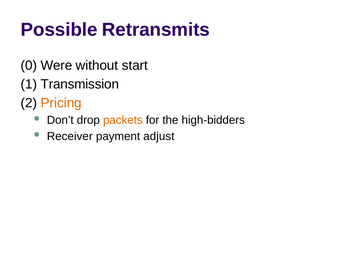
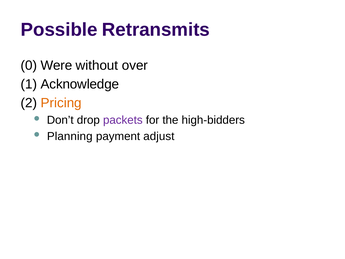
start: start -> over
Transmission: Transmission -> Acknowledge
packets colour: orange -> purple
Receiver: Receiver -> Planning
